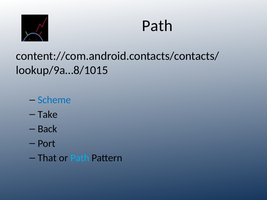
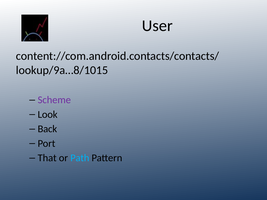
Path at (157, 26): Path -> User
Scheme colour: blue -> purple
Take: Take -> Look
